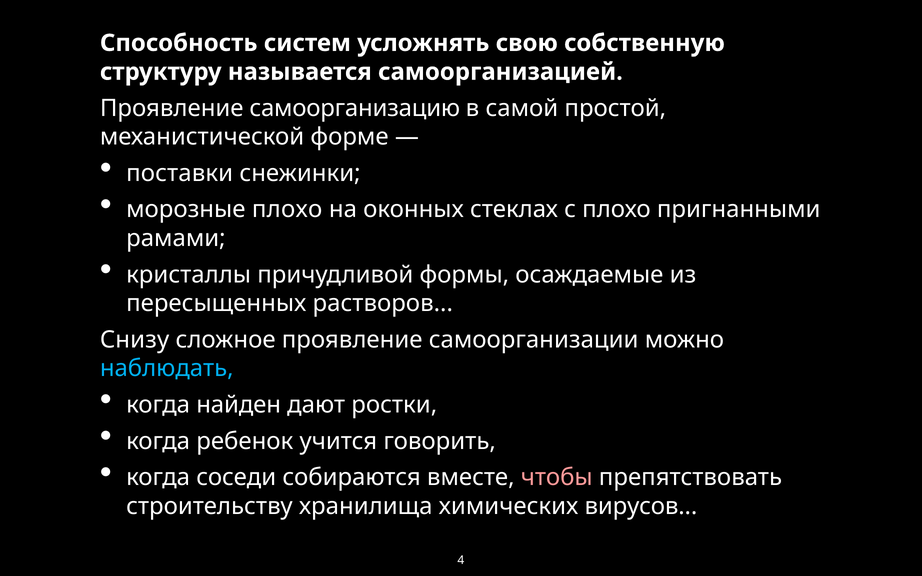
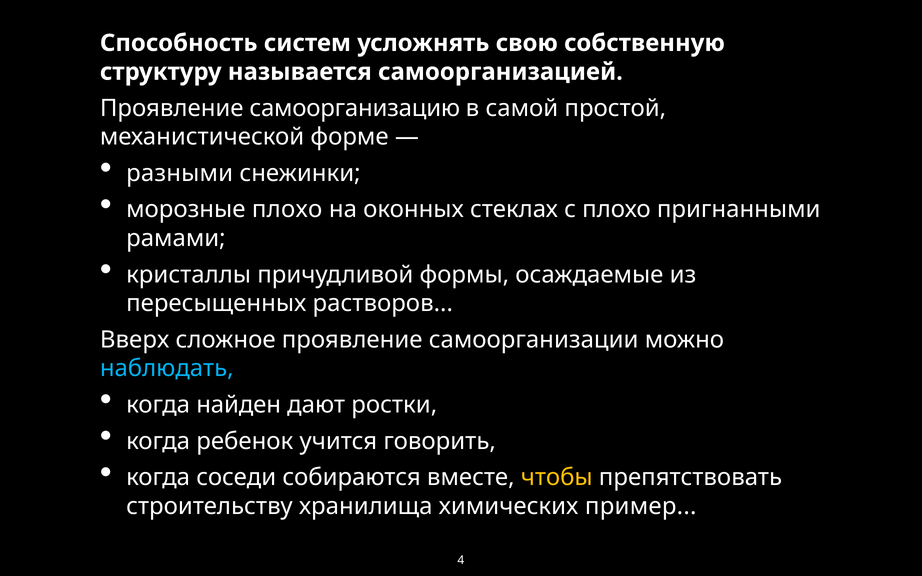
поставки: поставки -> разными
Снизу: Снизу -> Вверх
чтобы colour: pink -> yellow
вирусов: вирусов -> пример
